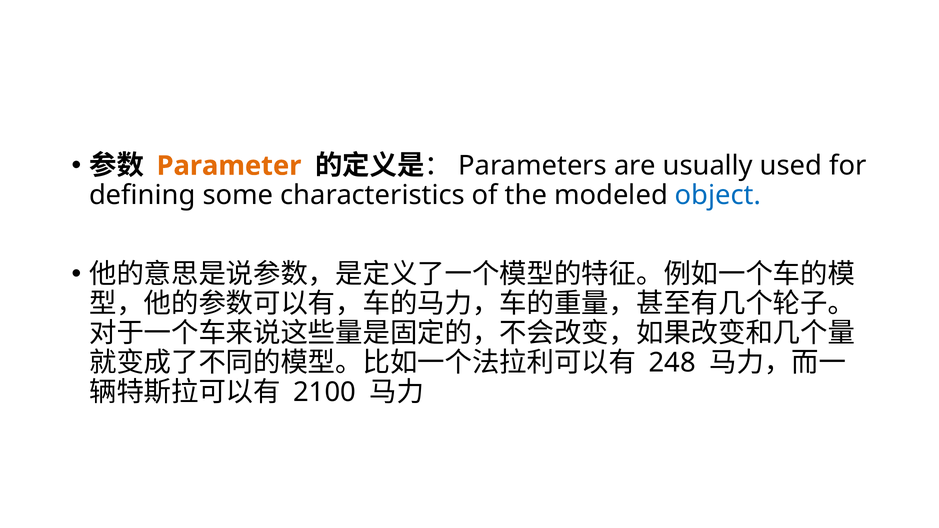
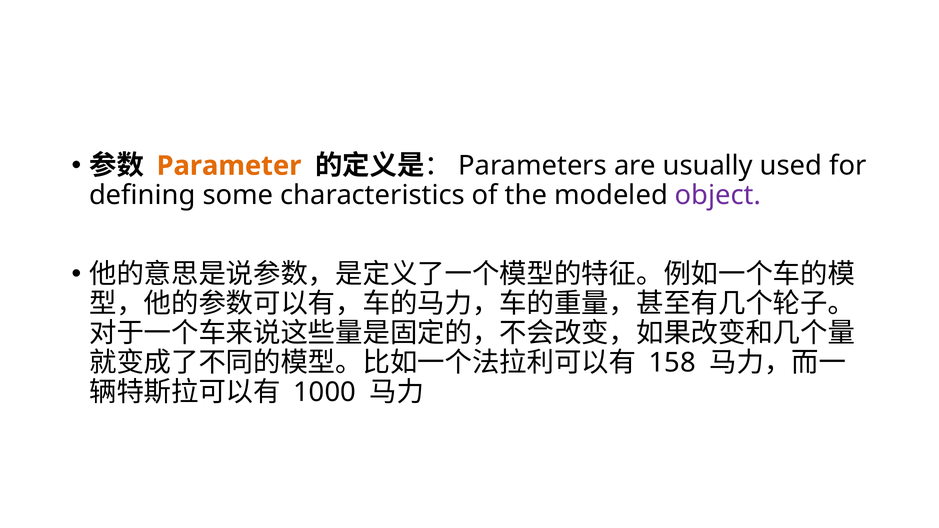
object colour: blue -> purple
248: 248 -> 158
2100: 2100 -> 1000
